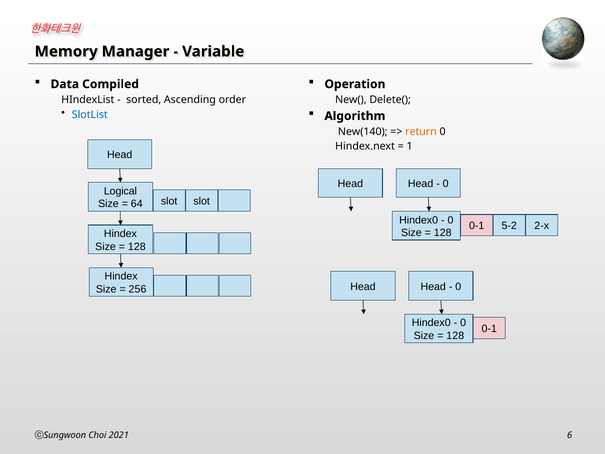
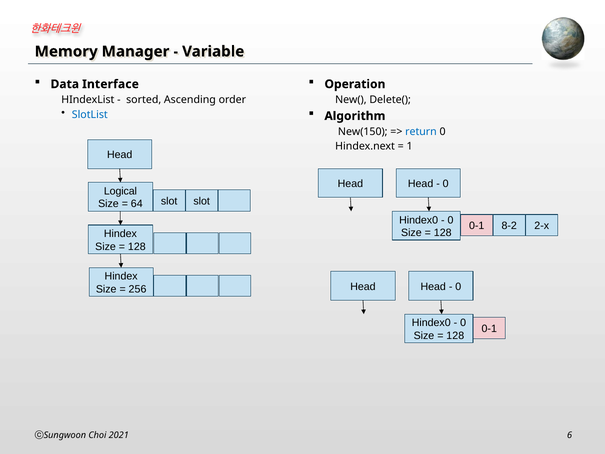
Compiled: Compiled -> Interface
New(140: New(140 -> New(150
return colour: orange -> blue
5-2: 5-2 -> 8-2
